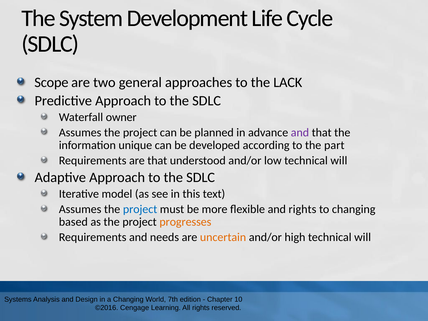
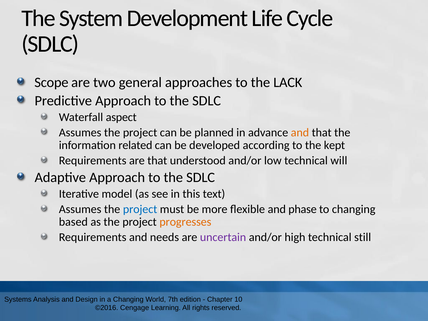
owner: owner -> aspect
and at (300, 132) colour: purple -> orange
unique: unique -> related
part: part -> kept
and rights: rights -> phase
uncertain colour: orange -> purple
high technical will: will -> still
